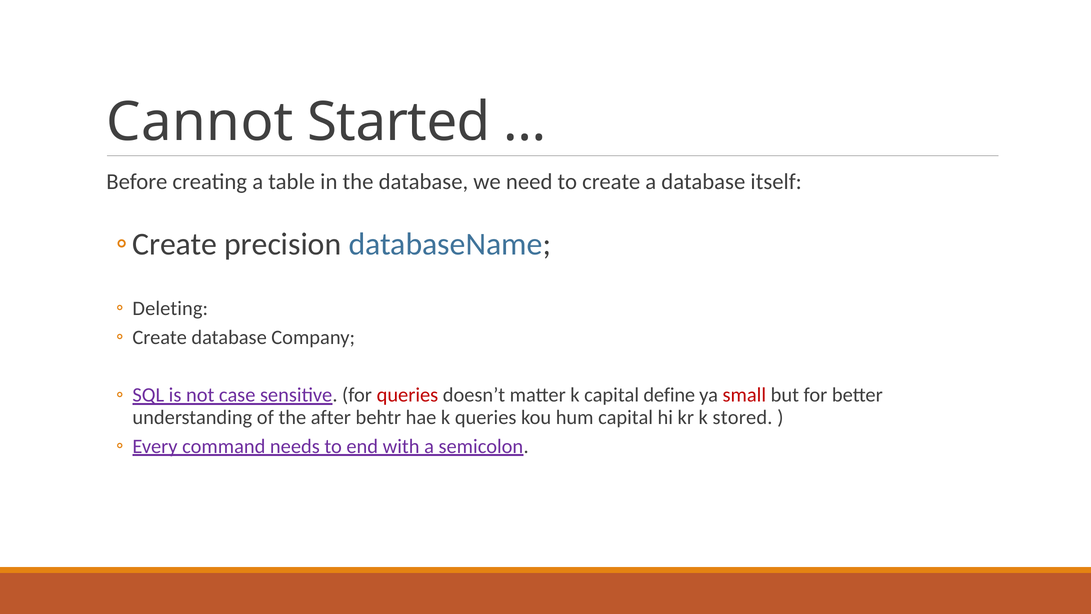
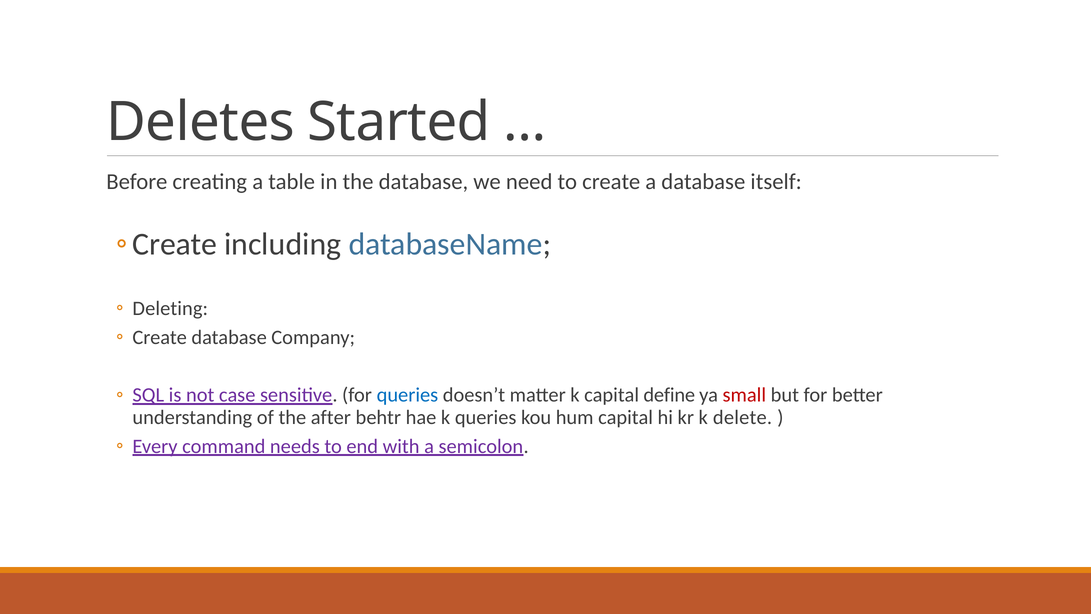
Cannot: Cannot -> Deletes
precision: precision -> including
queries at (407, 395) colour: red -> blue
stored: stored -> delete
